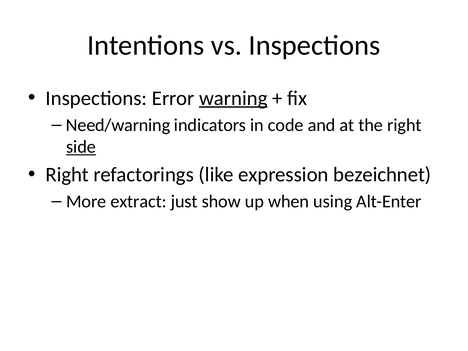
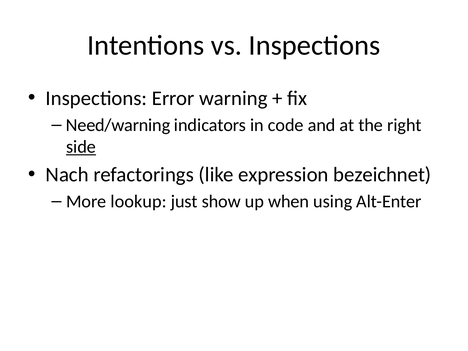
warning underline: present -> none
Right at (67, 175): Right -> Nach
extract: extract -> lookup
